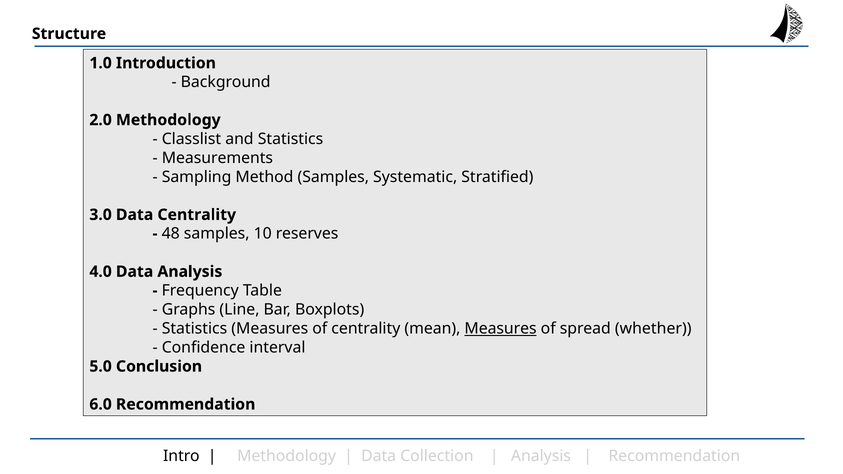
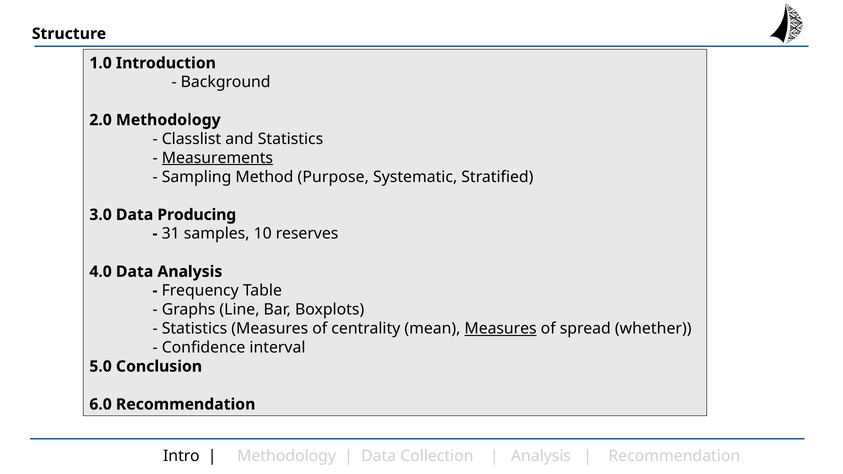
Measurements underline: none -> present
Method Samples: Samples -> Purpose
Data Centrality: Centrality -> Producing
48: 48 -> 31
